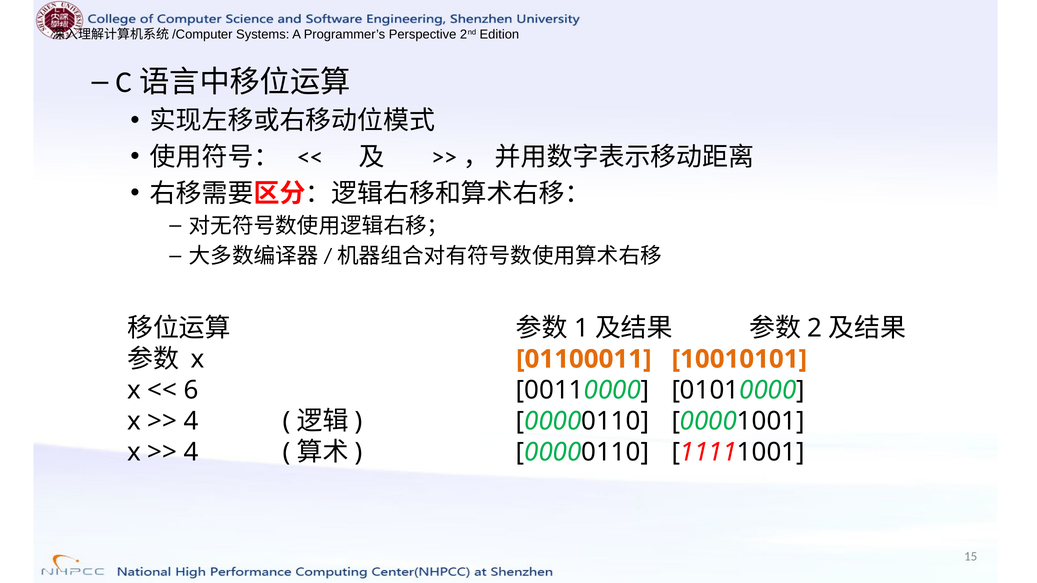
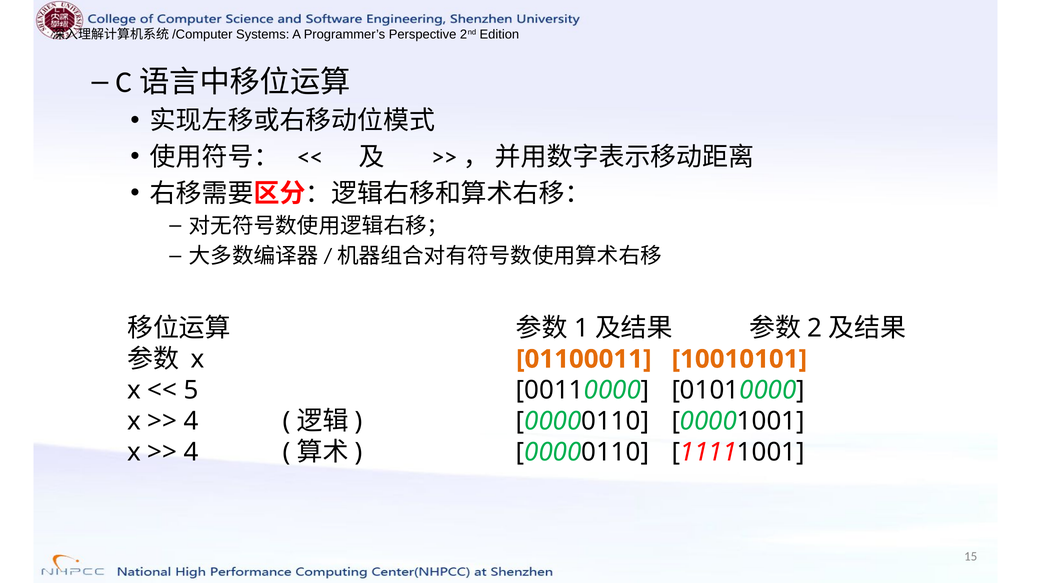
6: 6 -> 5
